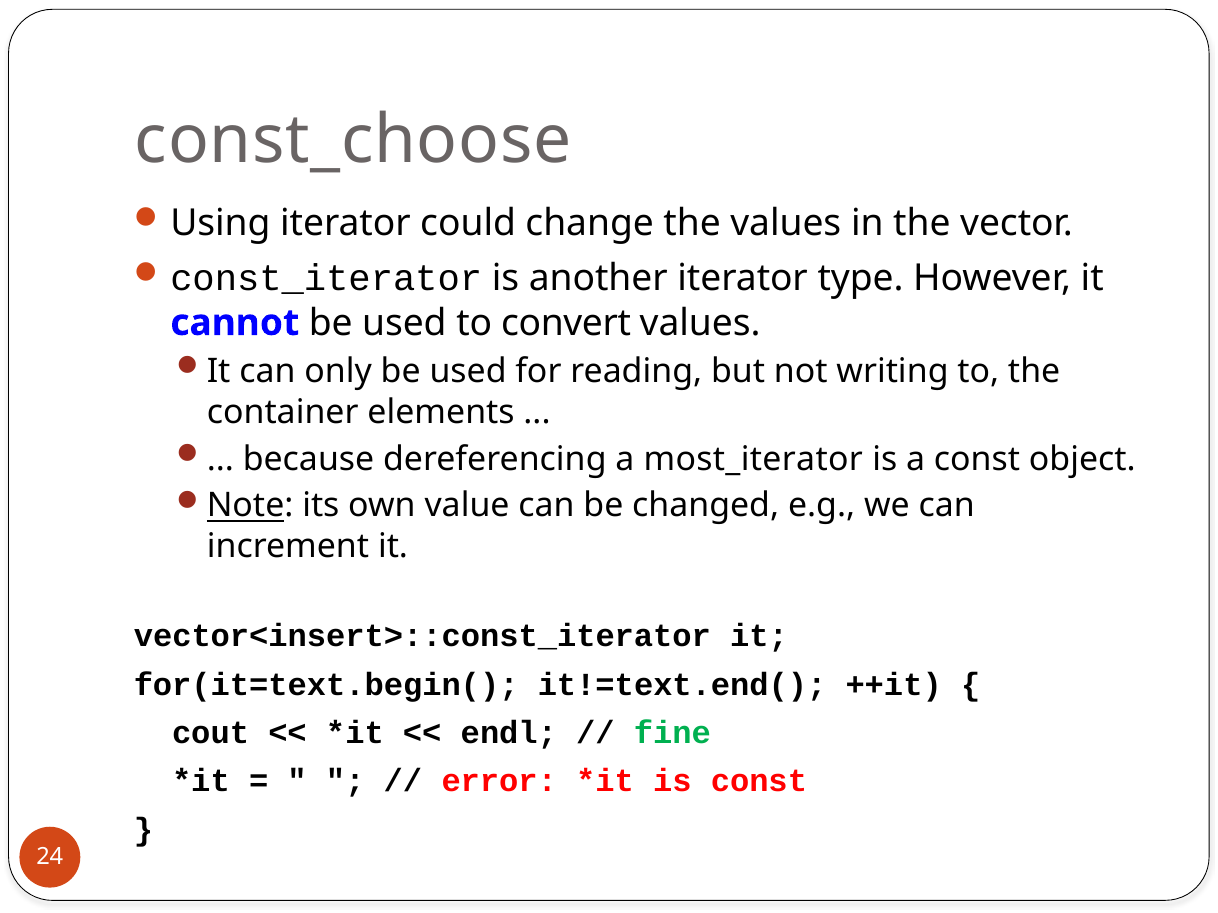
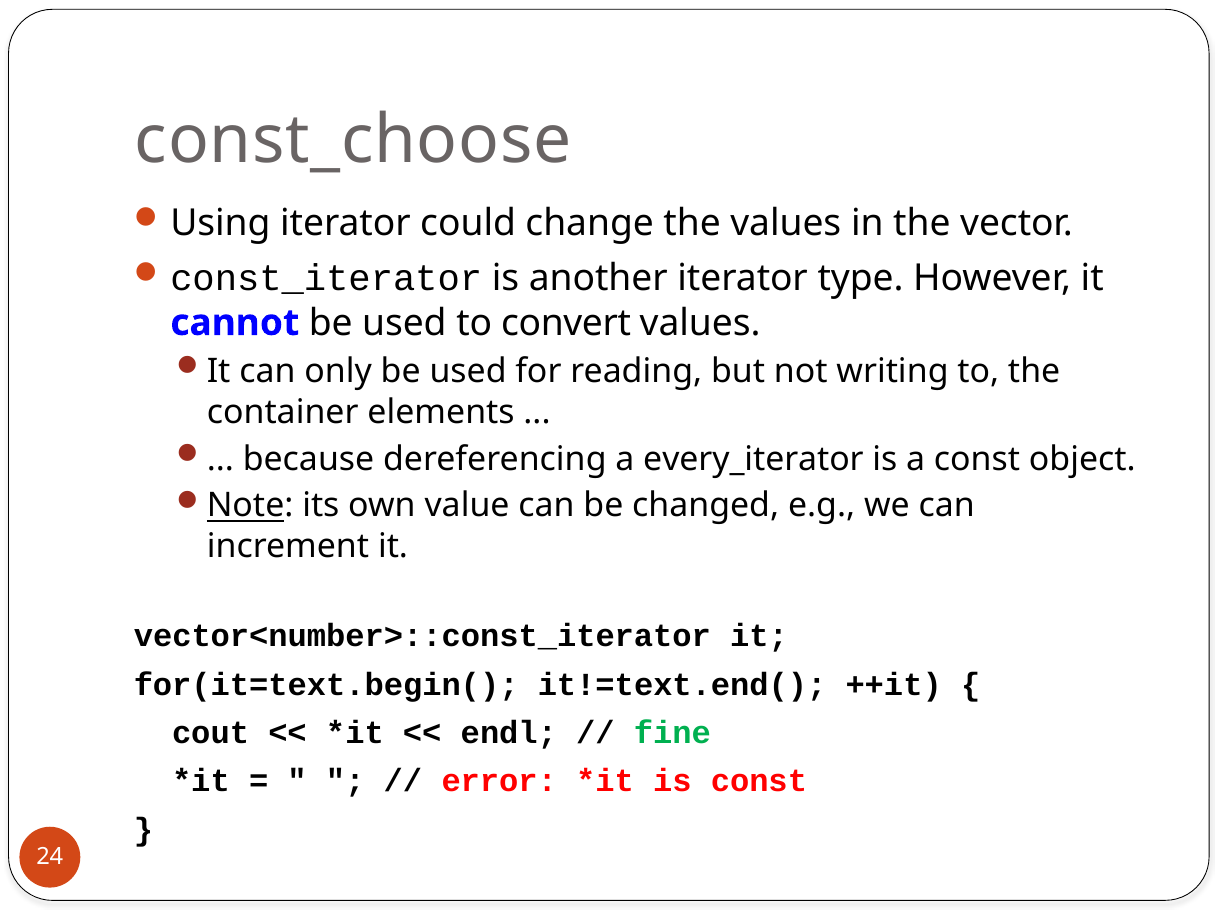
most_iterator: most_iterator -> every_iterator
vector<insert>::const_iterator: vector<insert>::const_iterator -> vector<number>::const_iterator
